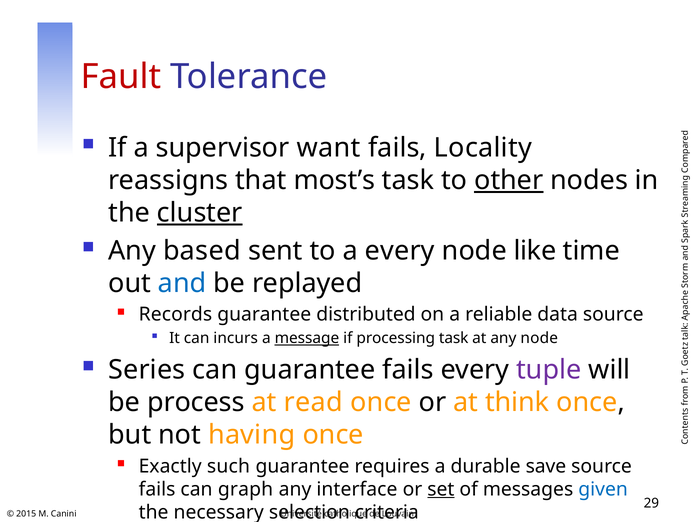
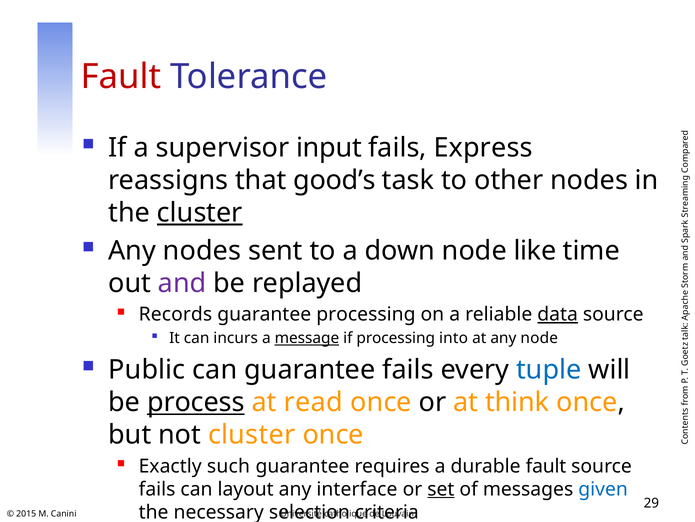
want: want -> input
Locality: Locality -> Express
most’s: most’s -> good’s
other underline: present -> none
Any based: based -> nodes
a every: every -> down
and colour: blue -> purple
guarantee distributed: distributed -> processing
data underline: none -> present
processing task: task -> into
Series: Series -> Public
tuple colour: purple -> blue
process underline: none -> present
not having: having -> cluster
durable save: save -> fault
graph: graph -> layout
